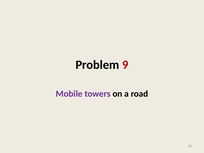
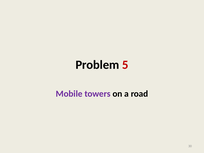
9: 9 -> 5
